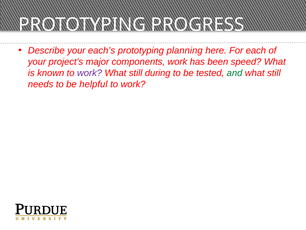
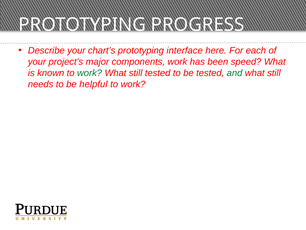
each’s: each’s -> chart’s
planning: planning -> interface
work at (90, 73) colour: purple -> green
still during: during -> tested
